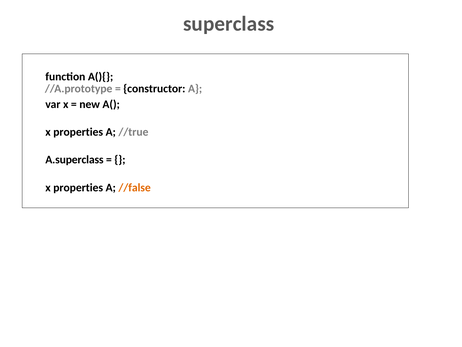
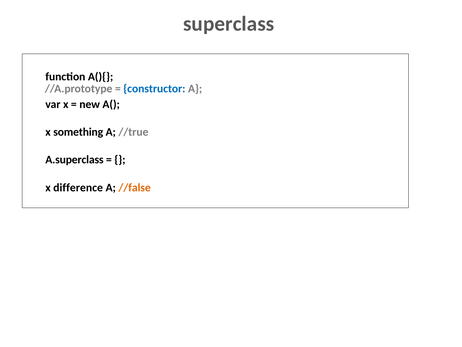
constructor colour: black -> blue
properties at (78, 132): properties -> something
properties at (78, 187): properties -> difference
